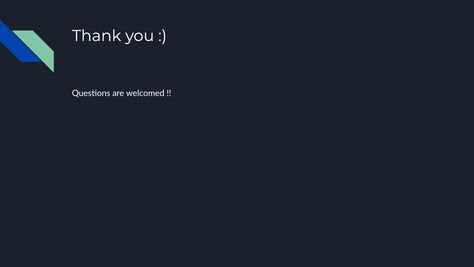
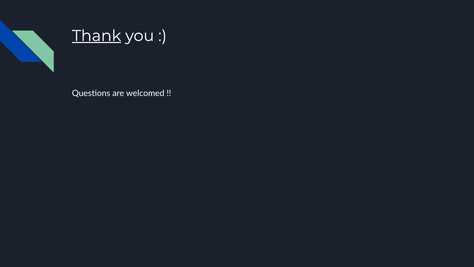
Thank underline: none -> present
